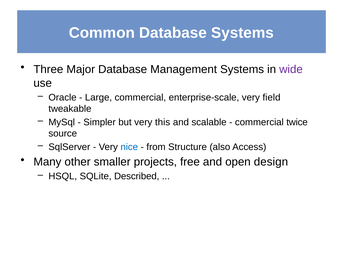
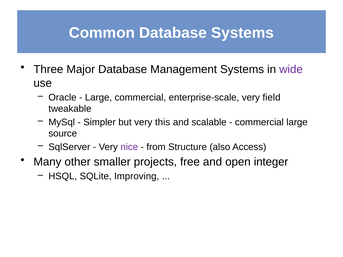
commercial twice: twice -> large
nice colour: blue -> purple
design: design -> integer
Described: Described -> Improving
